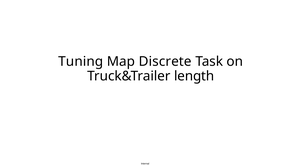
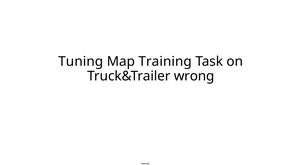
Discrete: Discrete -> Training
length: length -> wrong
